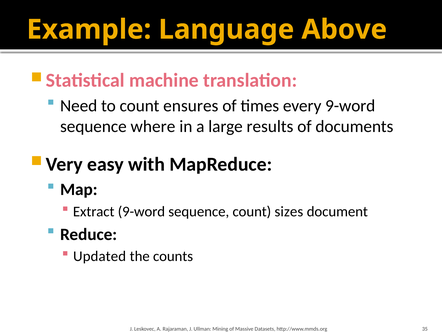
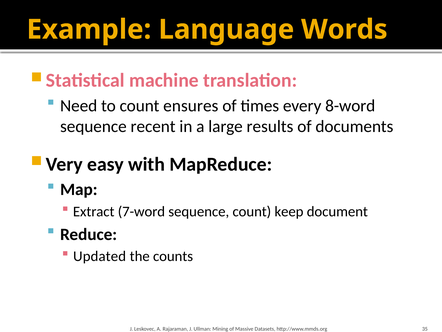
Above: Above -> Words
every 9-word: 9-word -> 8-word
where: where -> recent
Extract 9-word: 9-word -> 7-word
sizes: sizes -> keep
